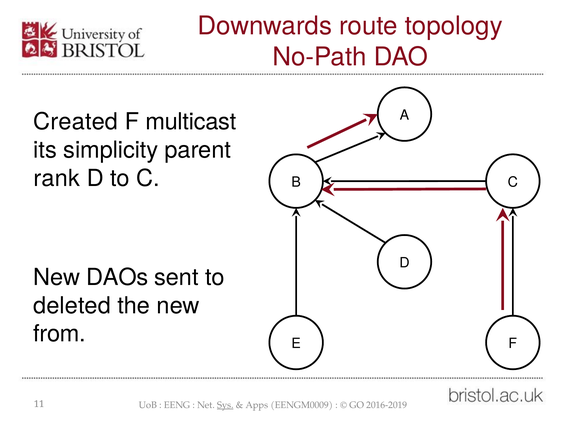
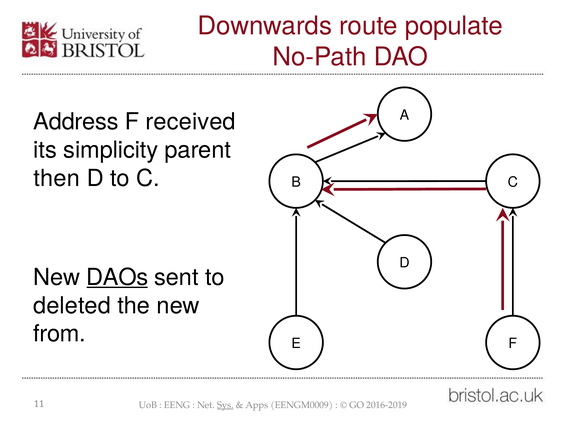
topology: topology -> populate
Created: Created -> Address
multicast: multicast -> received
rank: rank -> then
DAOs underline: none -> present
